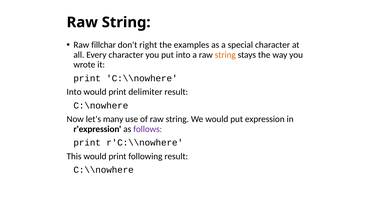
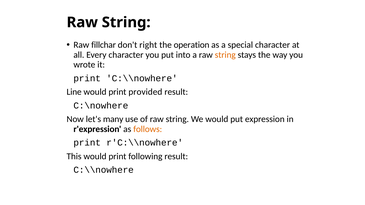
examples: examples -> operation
Into at (74, 92): Into -> Line
delimiter: delimiter -> provided
follows colour: purple -> orange
